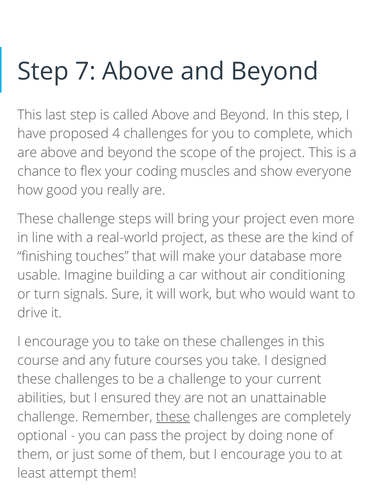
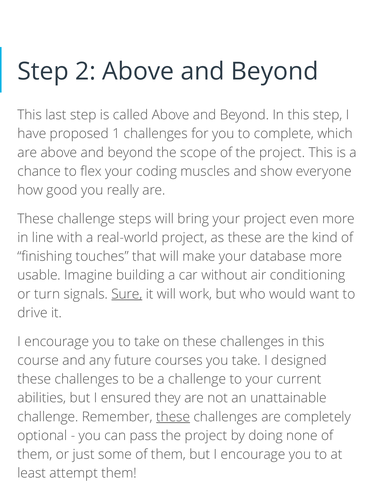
7: 7 -> 2
4: 4 -> 1
Sure underline: none -> present
